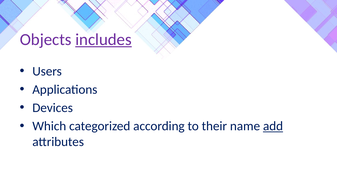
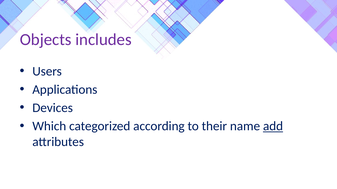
includes underline: present -> none
